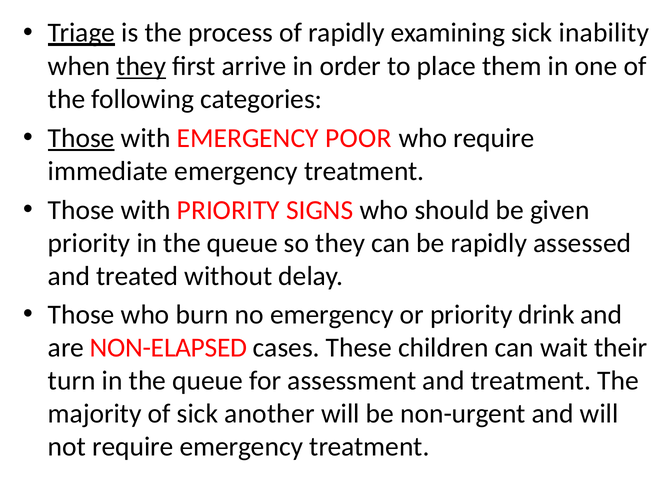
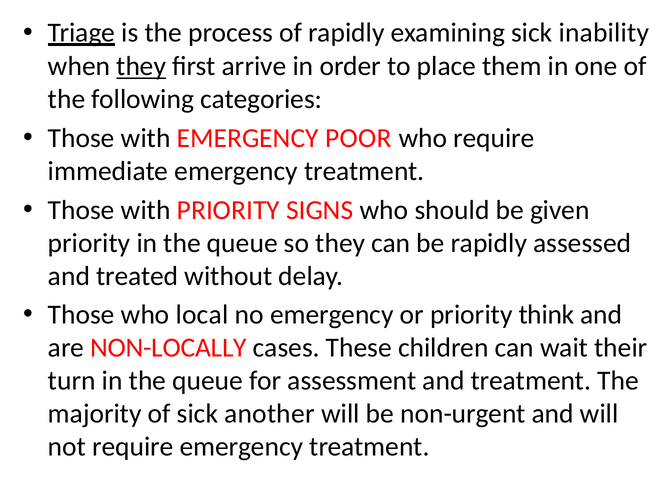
Those at (81, 138) underline: present -> none
burn: burn -> local
drink: drink -> think
NON-ELAPSED: NON-ELAPSED -> NON-LOCALLY
